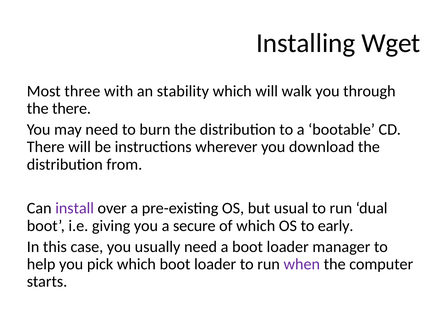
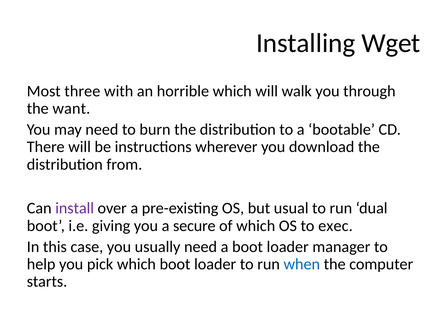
stability: stability -> horrible
the there: there -> want
early: early -> exec
when colour: purple -> blue
